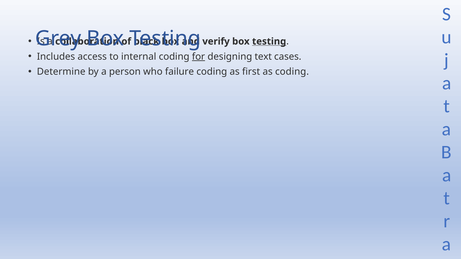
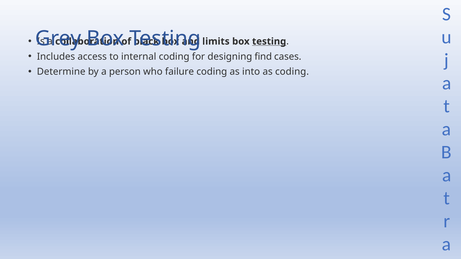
verify: verify -> limits
for underline: present -> none
text: text -> find
first: first -> into
